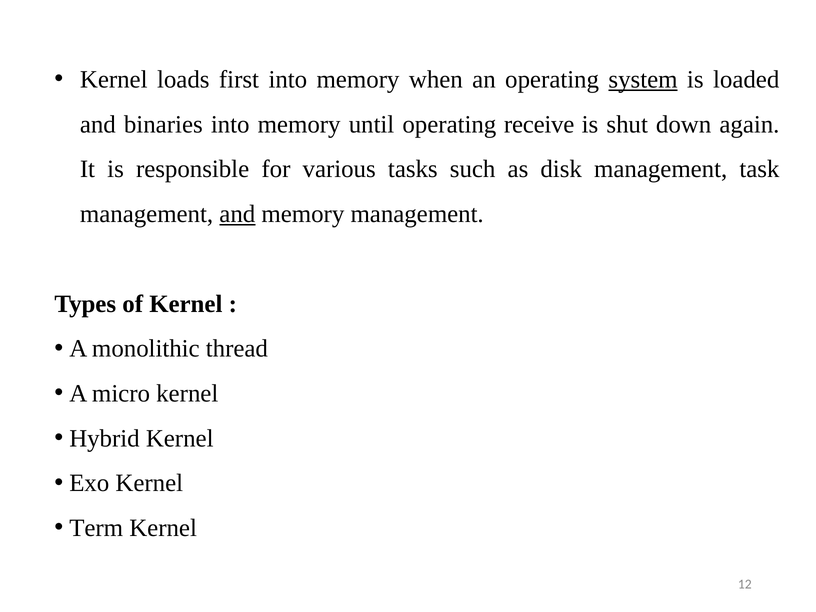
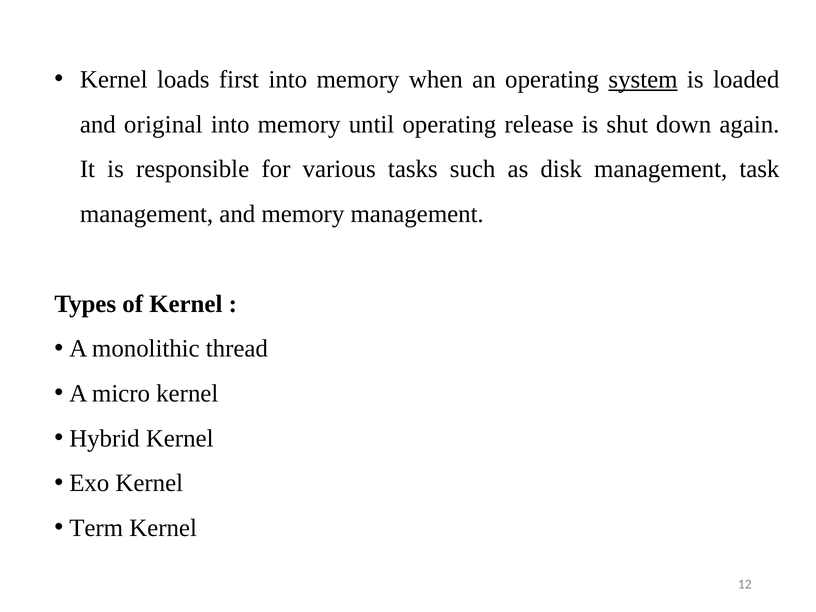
binaries: binaries -> original
receive: receive -> release
and at (237, 214) underline: present -> none
